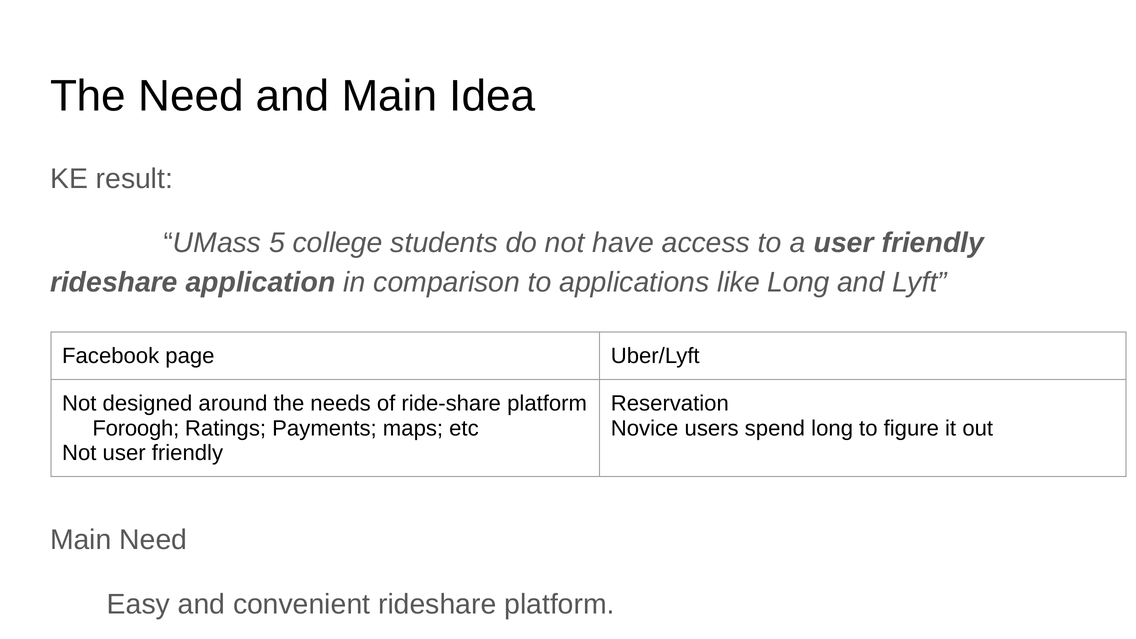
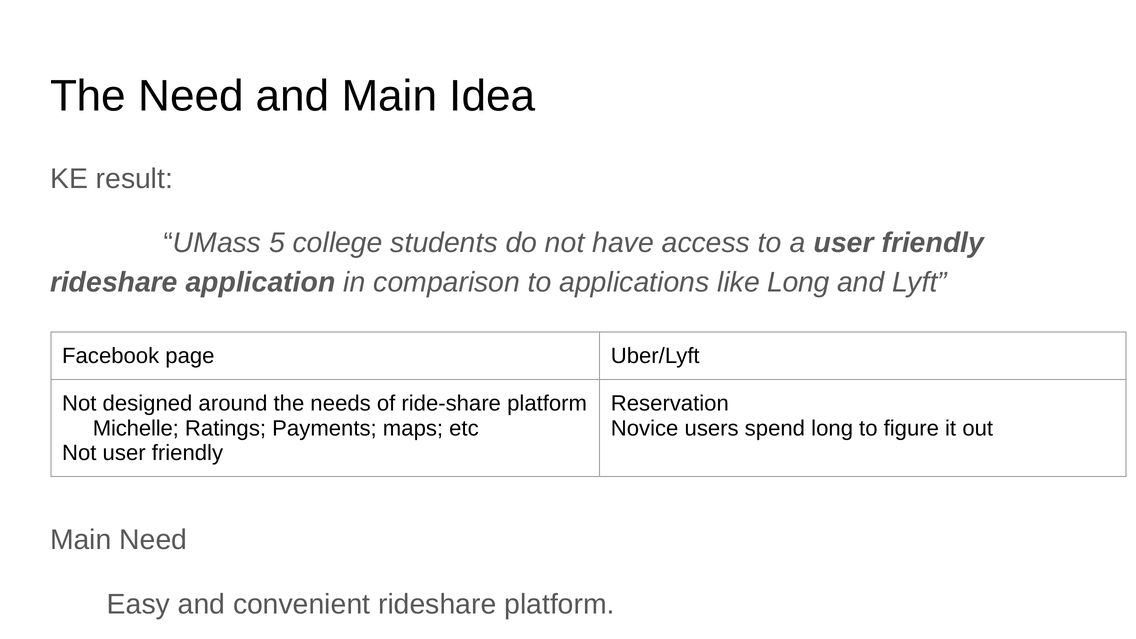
Foroogh: Foroogh -> Michelle
